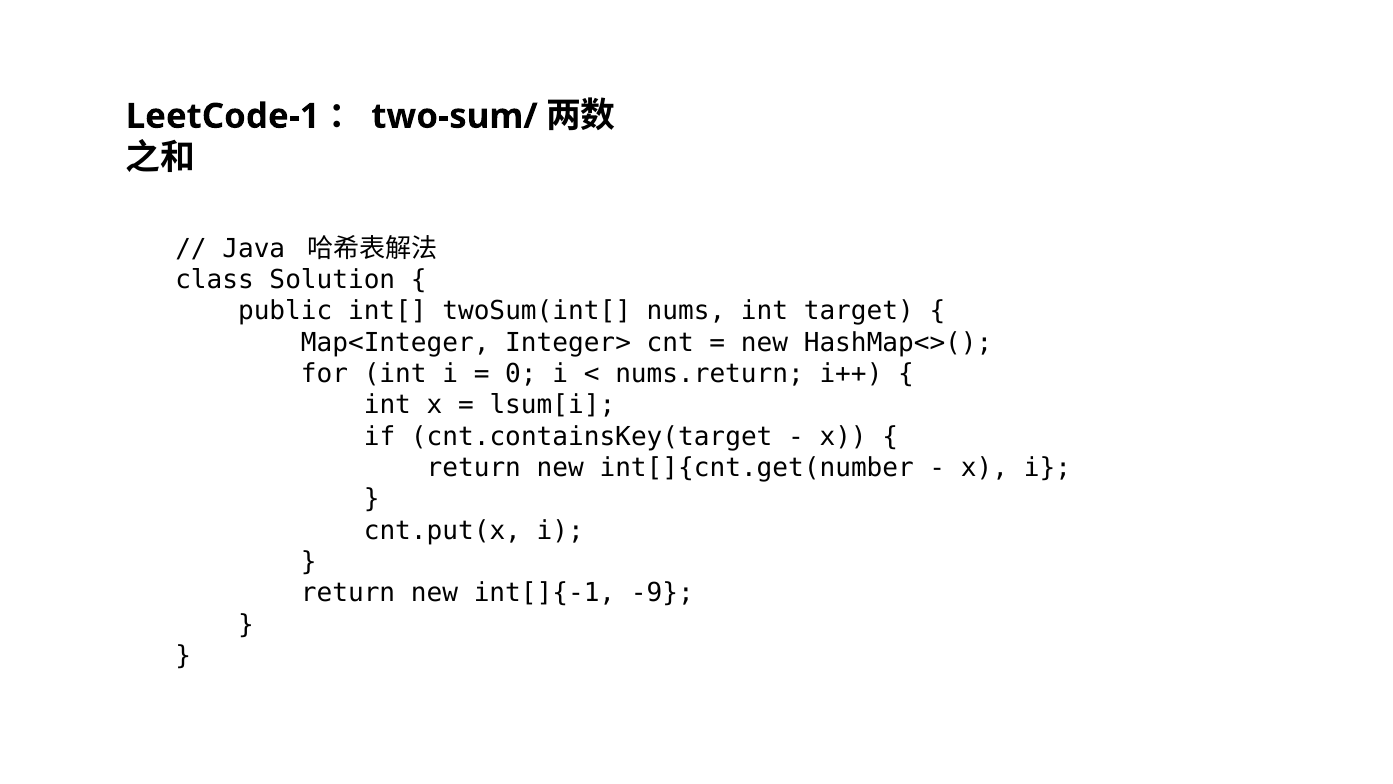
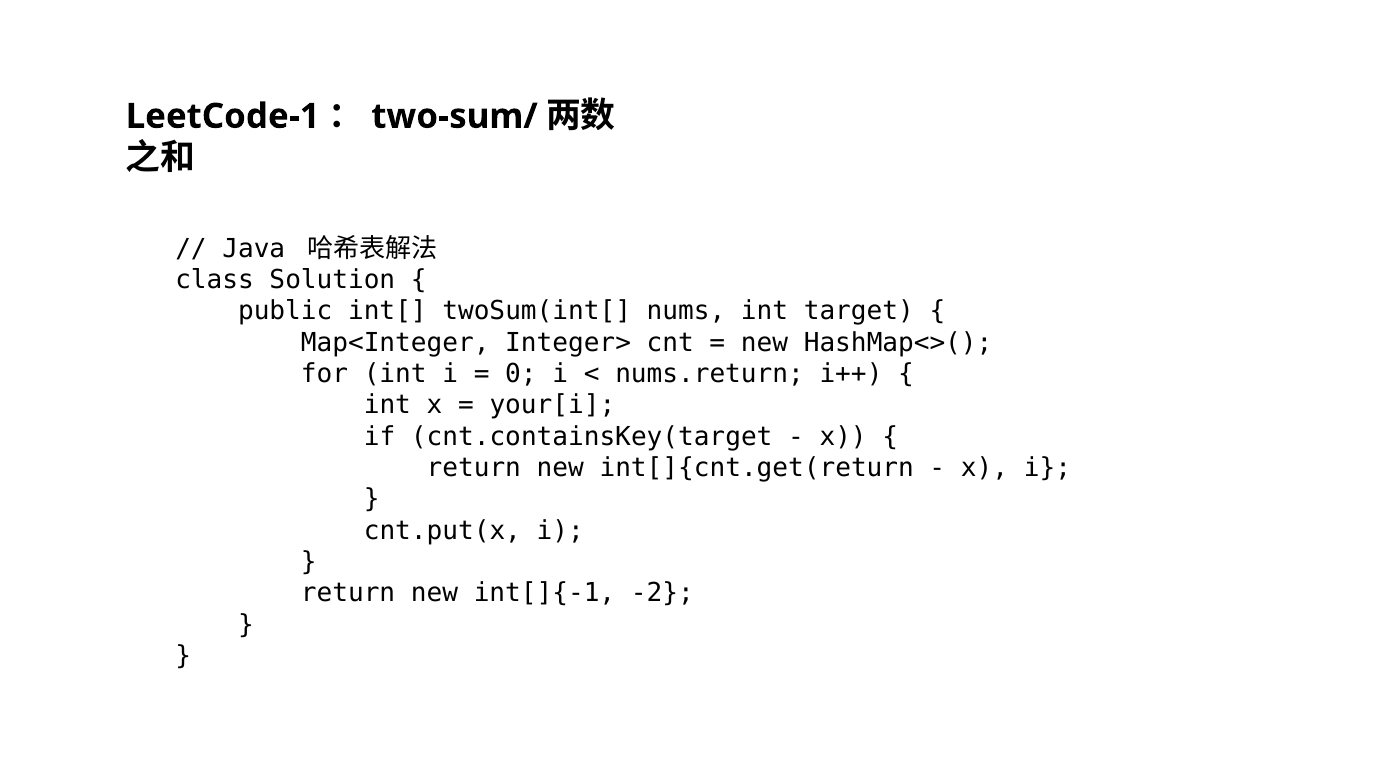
lsum[i: lsum[i -> your[i
int[]{cnt.get(number: int[]{cnt.get(number -> int[]{cnt.get(return
-9: -9 -> -2
